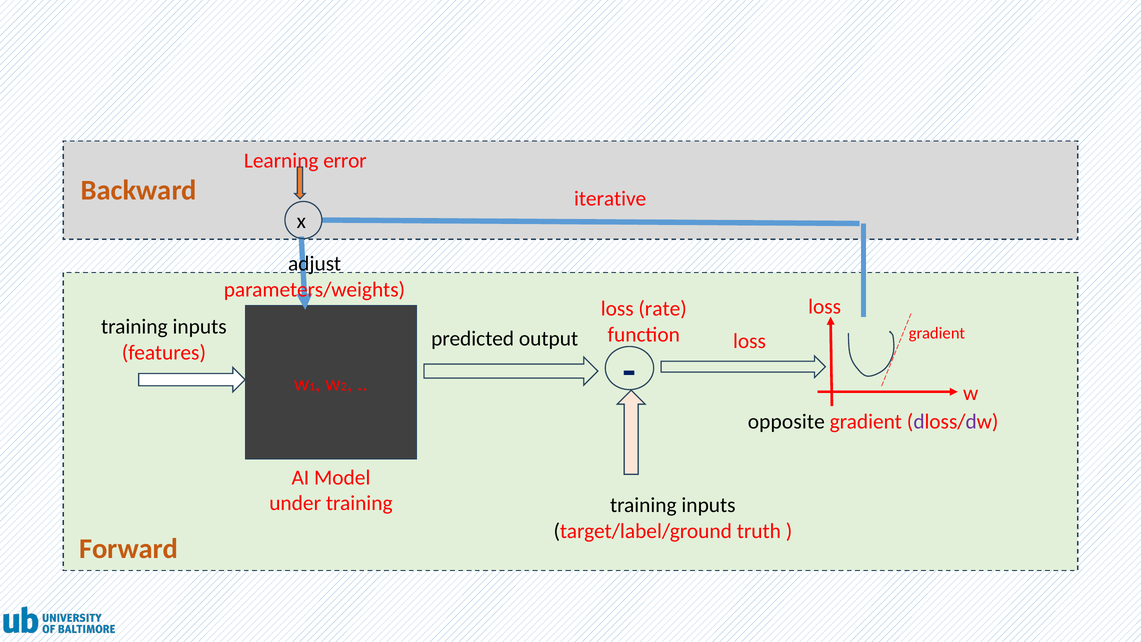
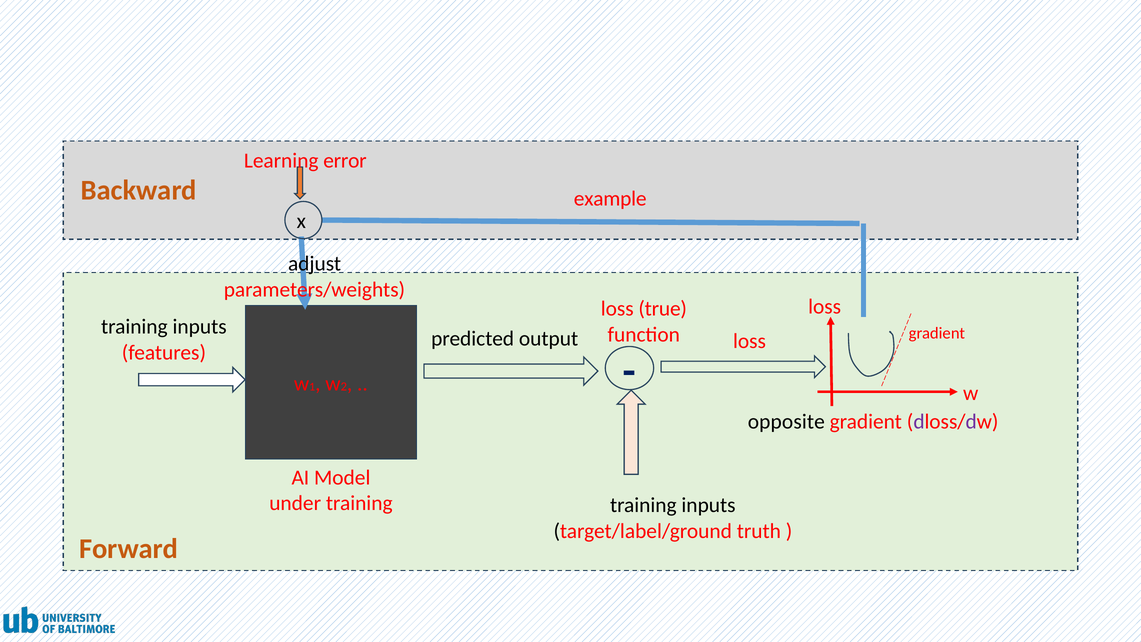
iterative: iterative -> example
rate: rate -> true
